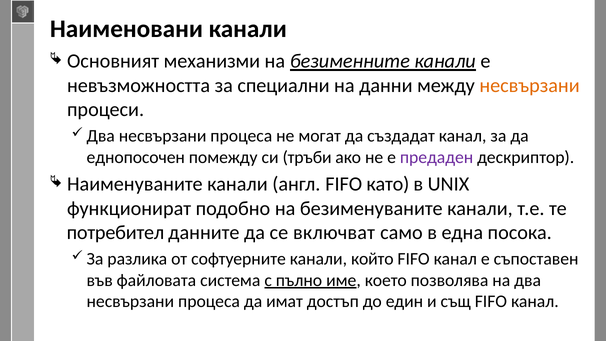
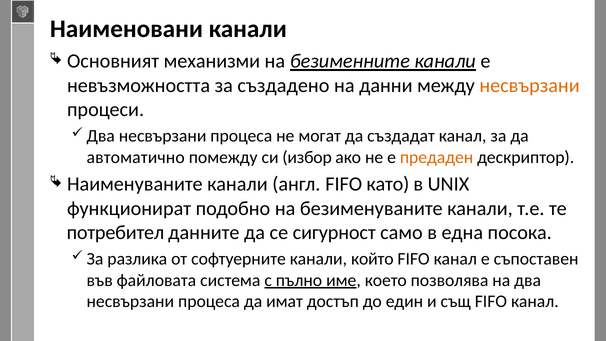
специални: специални -> създадено
еднопосочен: еднопосочен -> автоматично
тръби: тръби -> избор
предаден colour: purple -> orange
включват: включват -> сигурност
